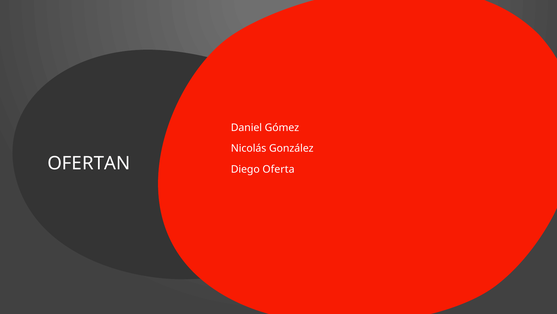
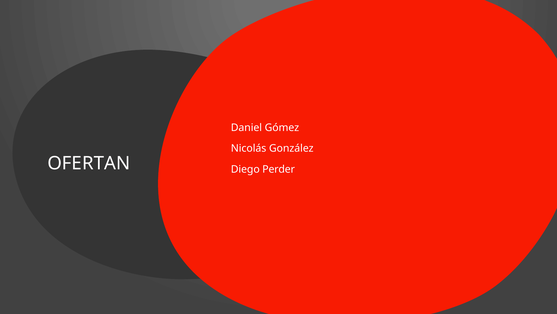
Oferta: Oferta -> Perder
